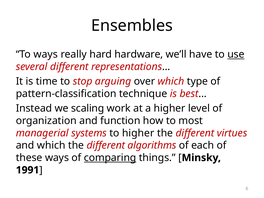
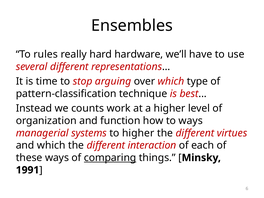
To ways: ways -> rules
use underline: present -> none
scaling: scaling -> counts
to most: most -> ways
algorithms: algorithms -> interaction
